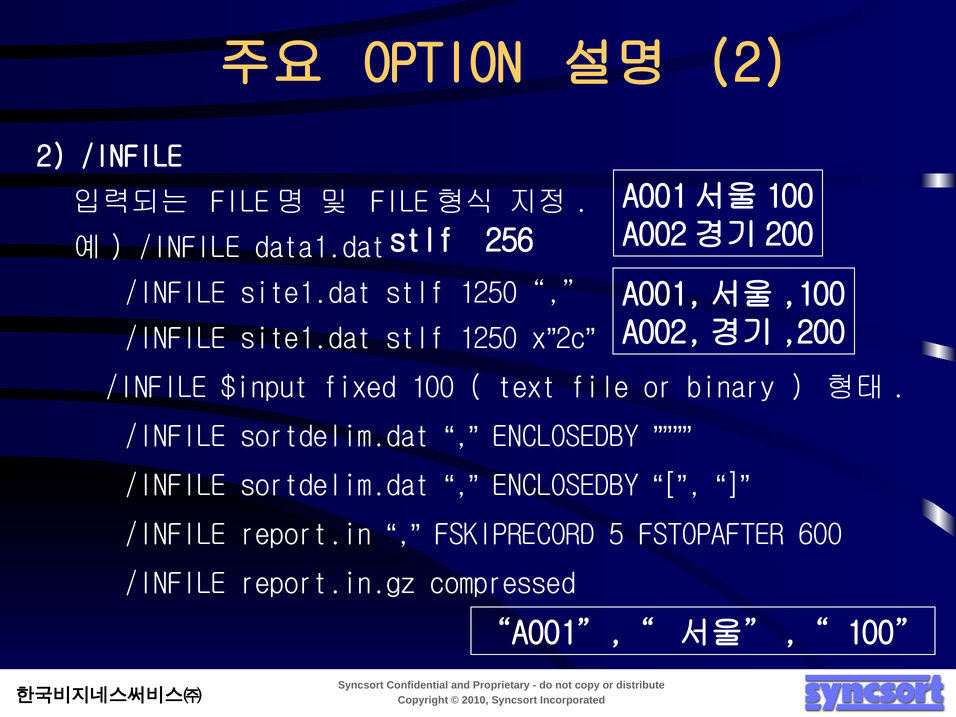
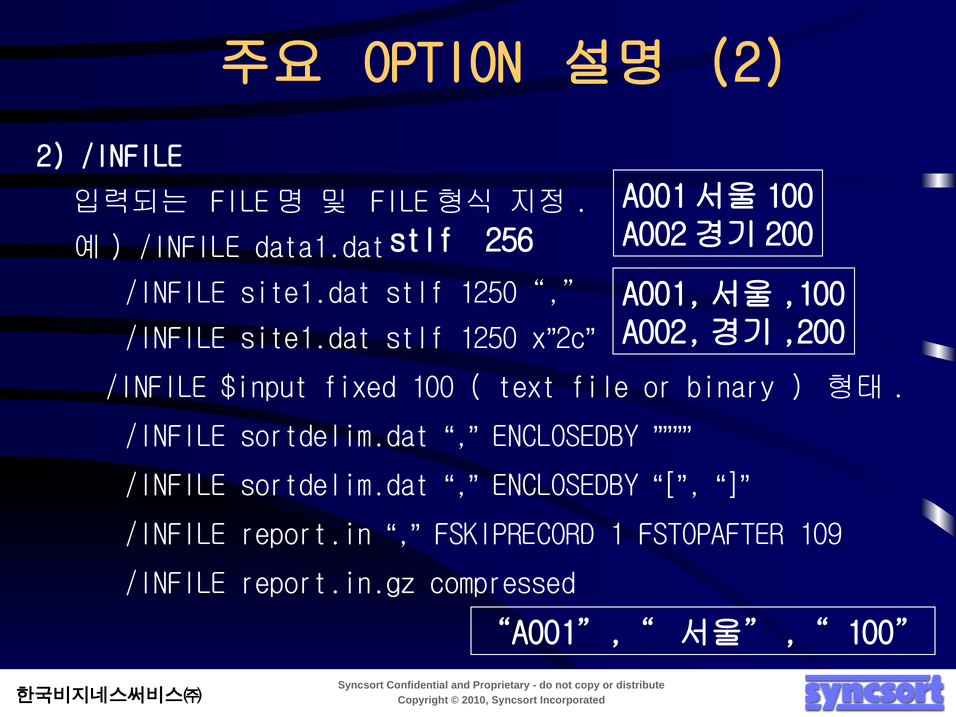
5: 5 -> 1
600: 600 -> 109
